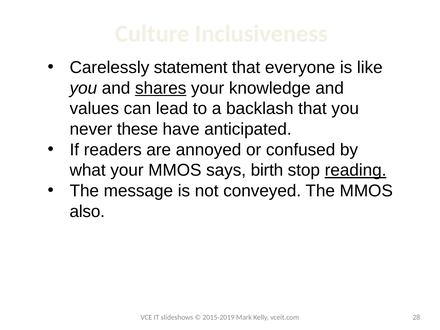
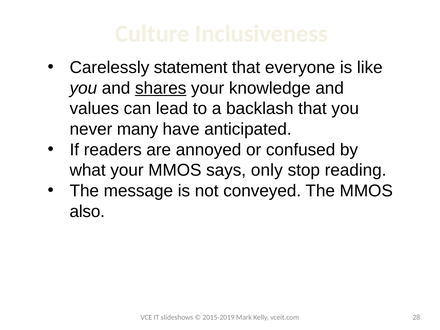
these: these -> many
birth: birth -> only
reading underline: present -> none
